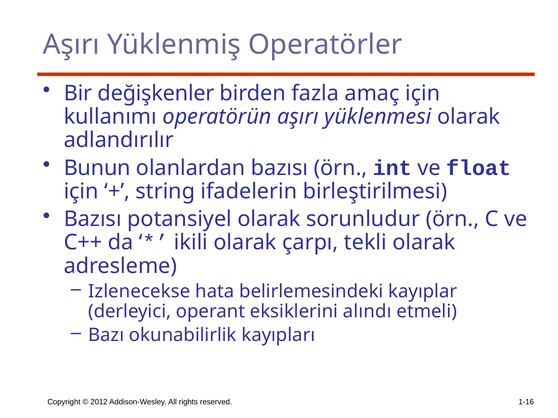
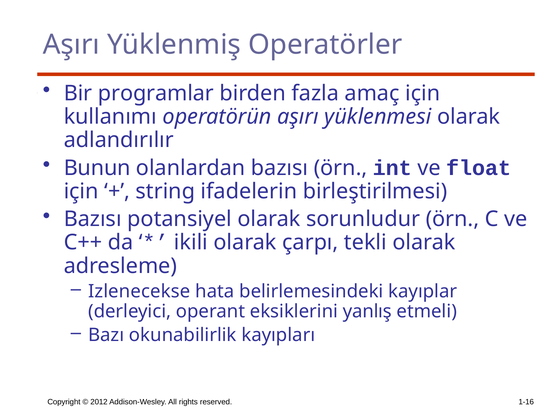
değişkenler: değişkenler -> programlar
alındı: alındı -> yanlış
